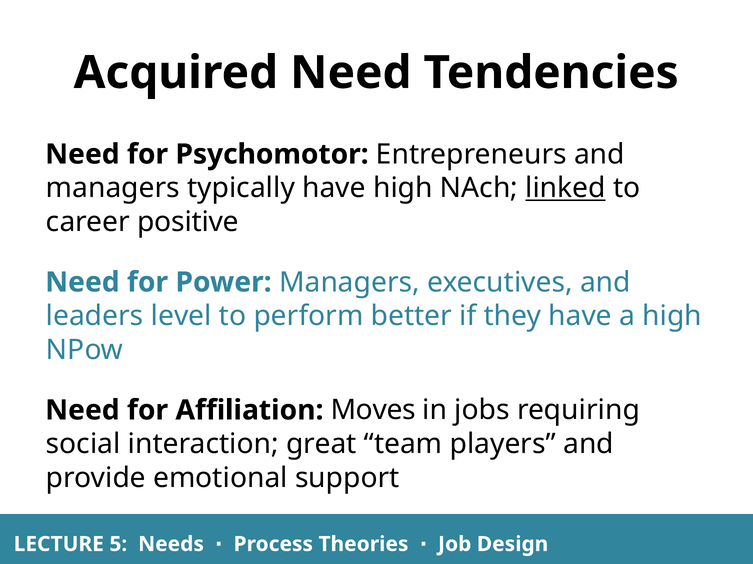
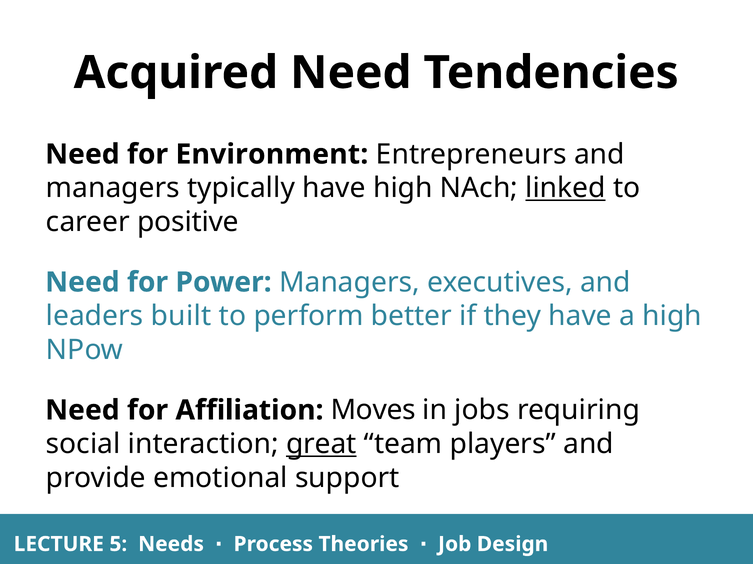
Psychomotor: Psychomotor -> Environment
level: level -> built
great underline: none -> present
